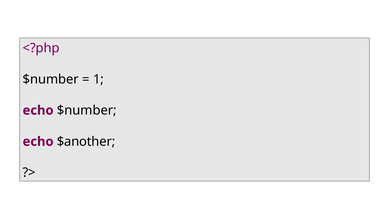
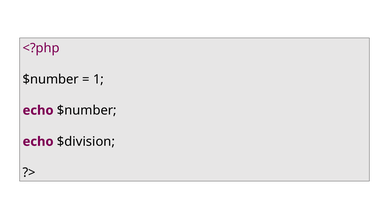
$another: $another -> $division
